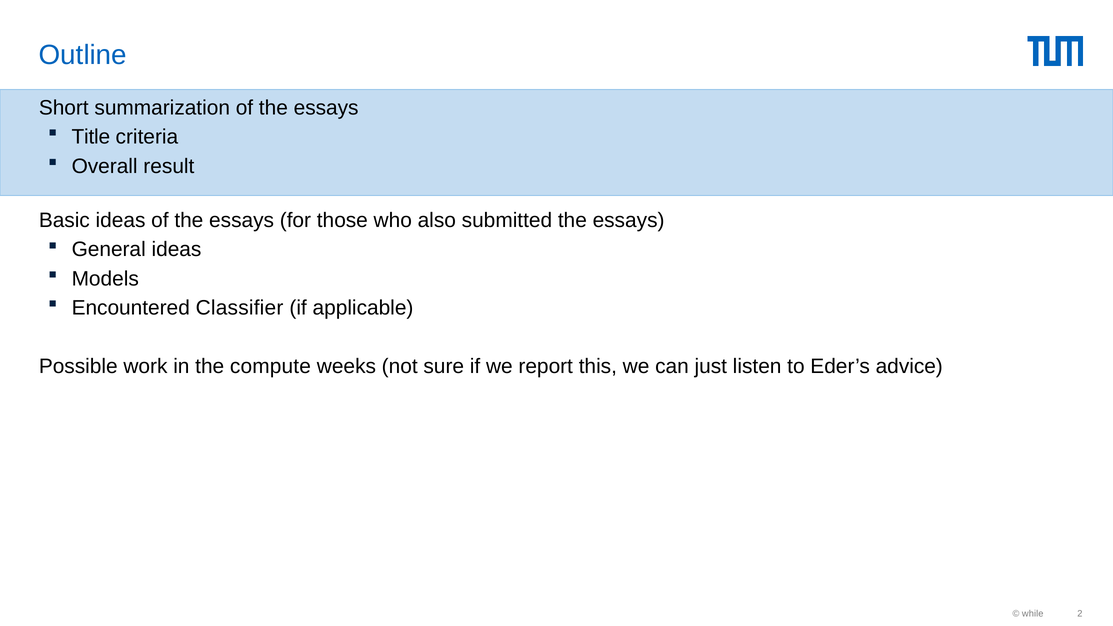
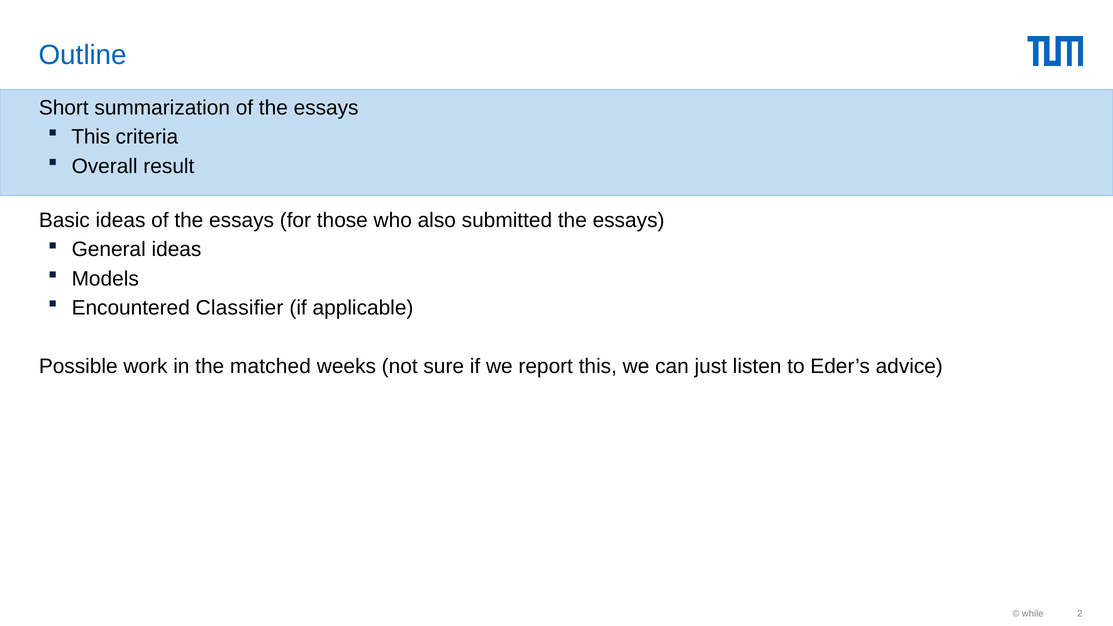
Title at (91, 137): Title -> This
compute: compute -> matched
